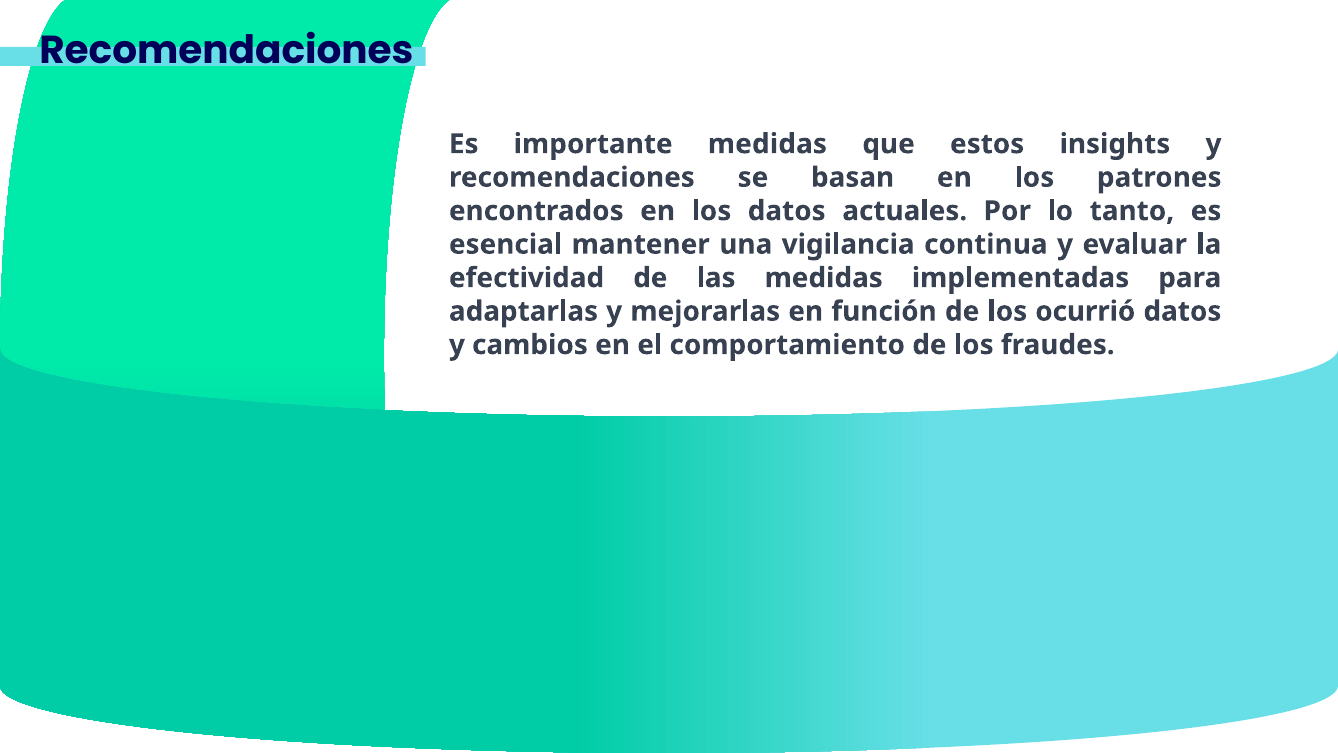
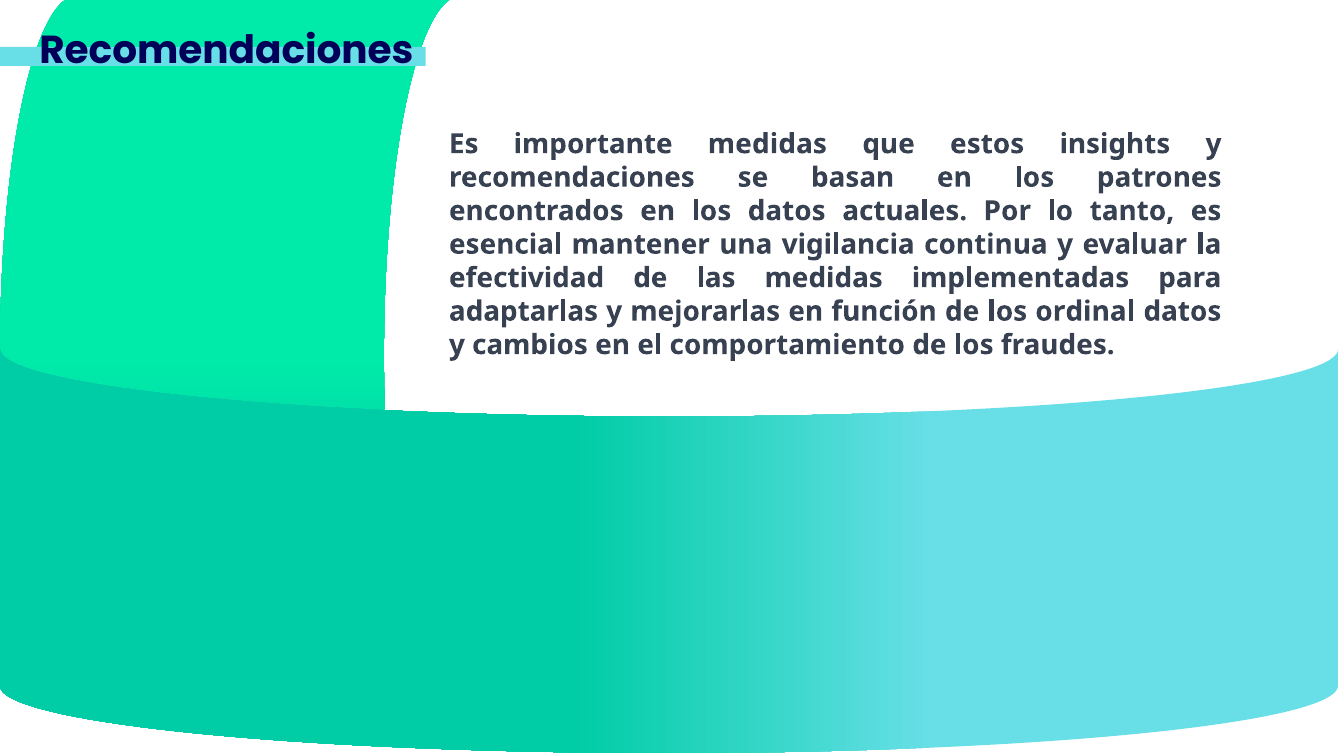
ocurrió: ocurrió -> ordinal
